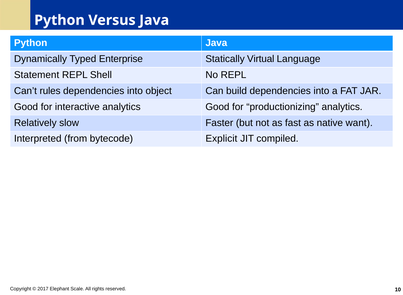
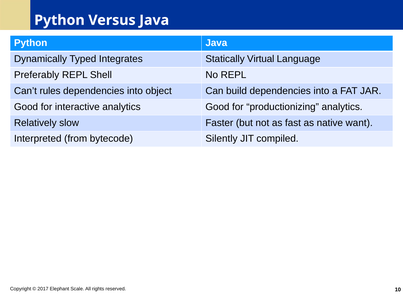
Enterprise: Enterprise -> Integrates
Statement: Statement -> Preferably
Explicit: Explicit -> Silently
